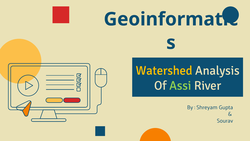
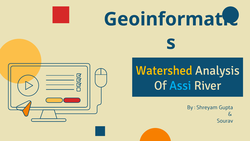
Assi colour: light green -> light blue
